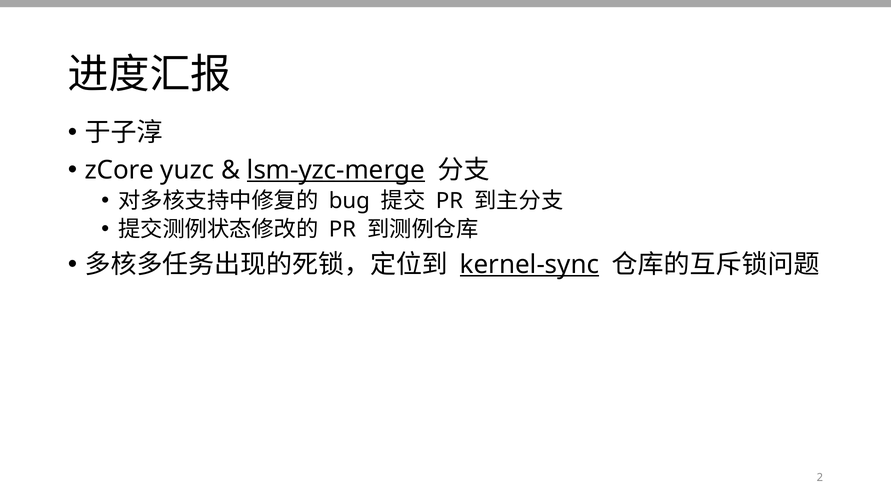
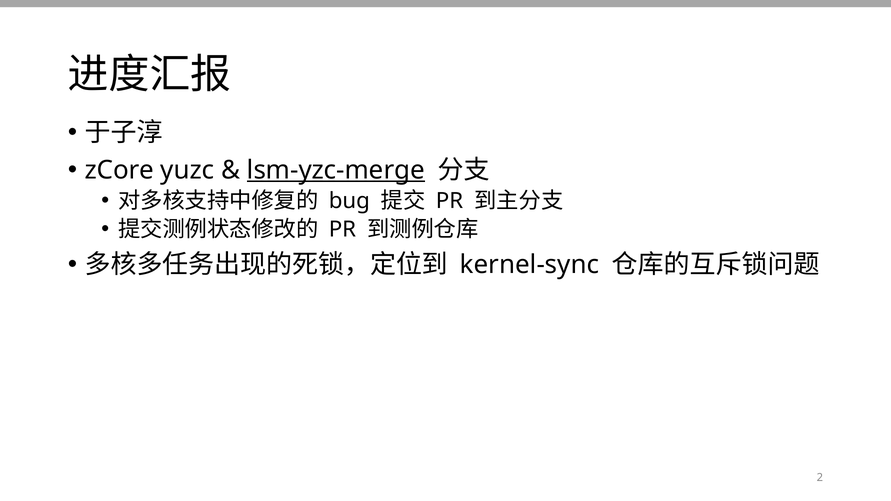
kernel-sync underline: present -> none
